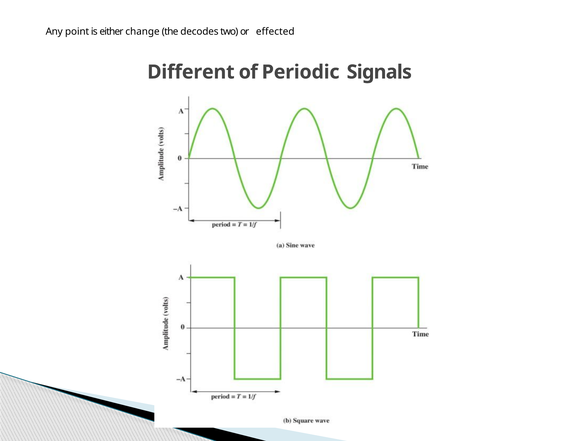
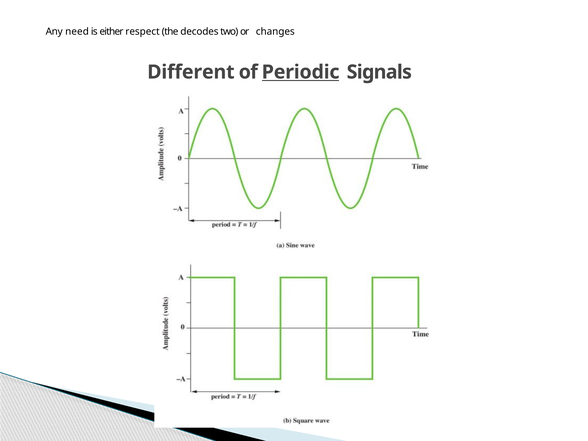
point: point -> need
change: change -> respect
effected: effected -> changes
Periodic underline: none -> present
